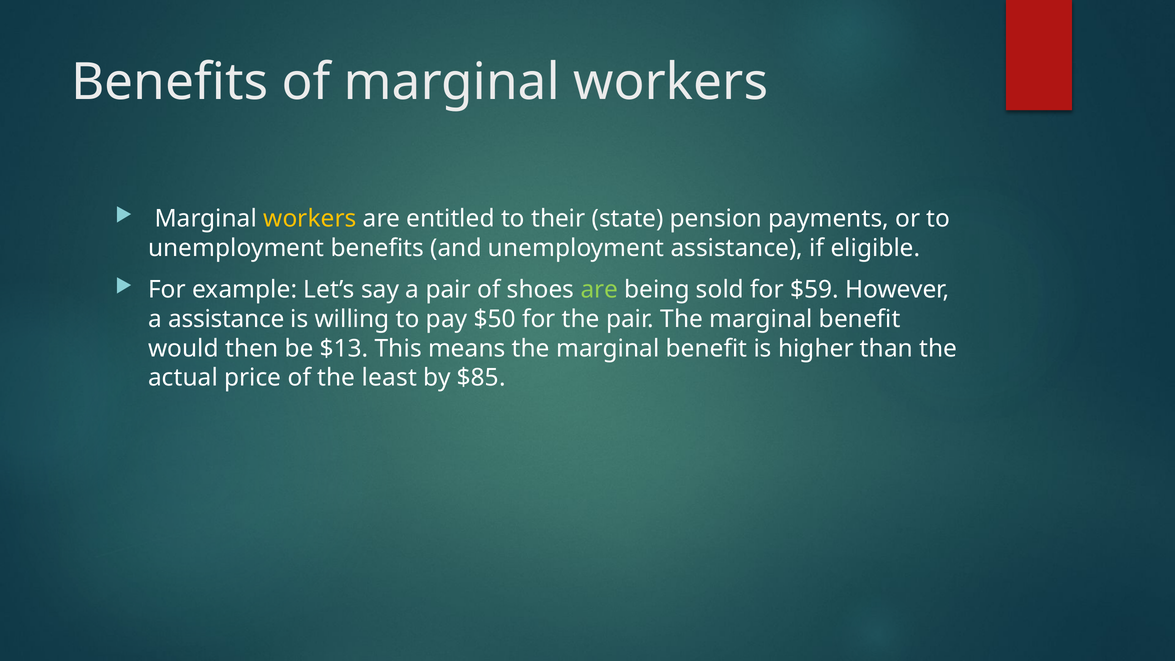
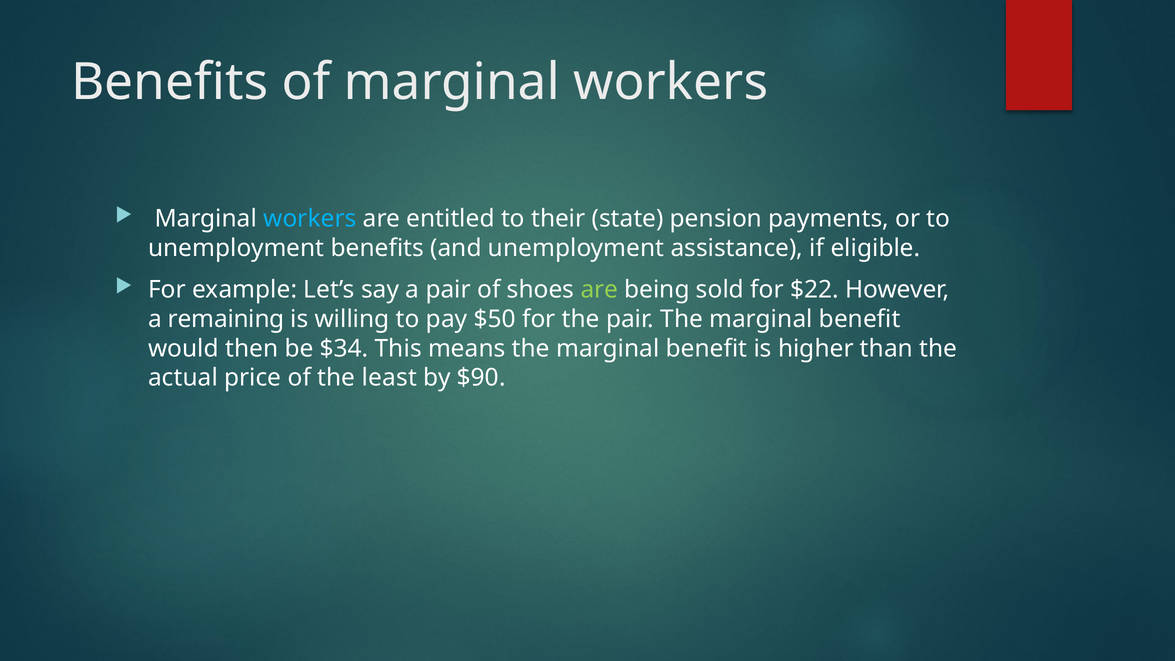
workers at (310, 219) colour: yellow -> light blue
$59: $59 -> $22
a assistance: assistance -> remaining
$13: $13 -> $34
$85: $85 -> $90
